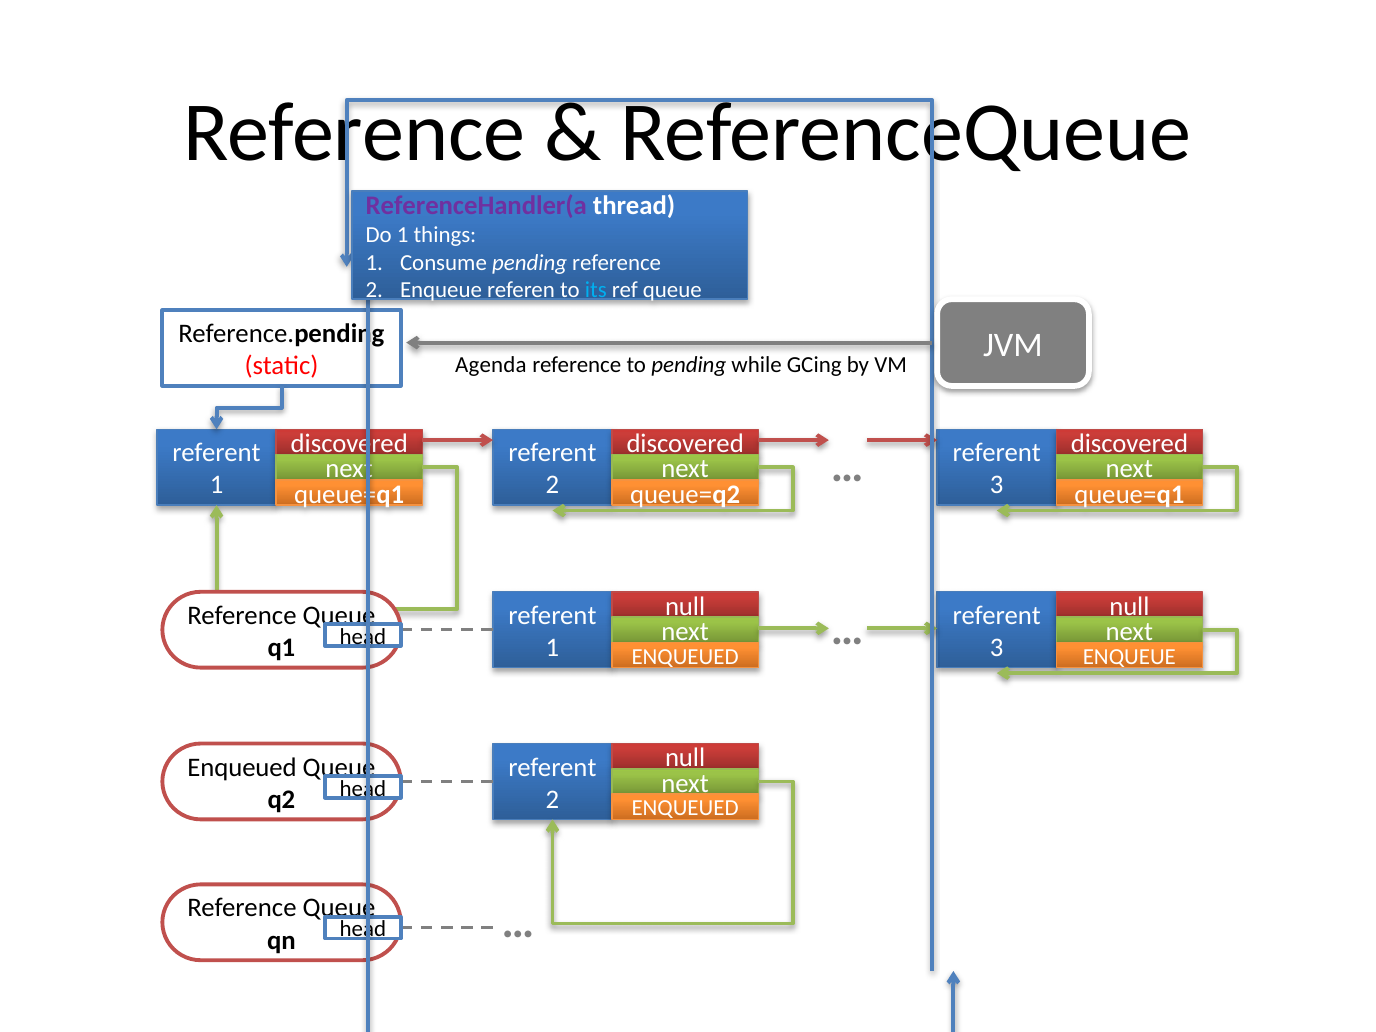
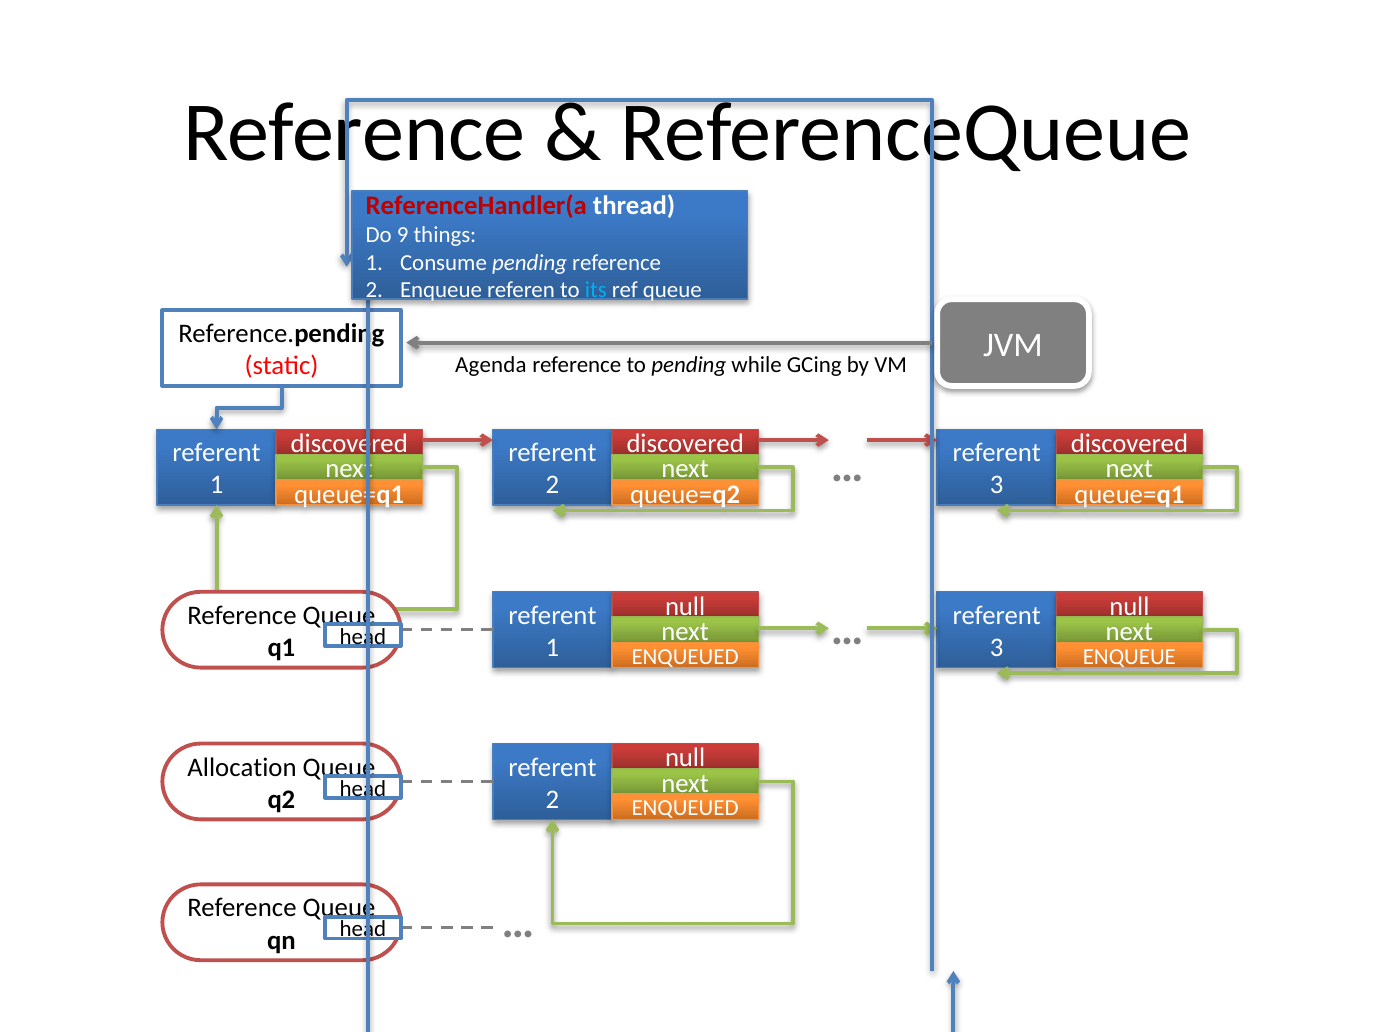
ReferenceHandler(a colour: purple -> red
Do 1: 1 -> 9
Enqueued at (242, 767): Enqueued -> Allocation
